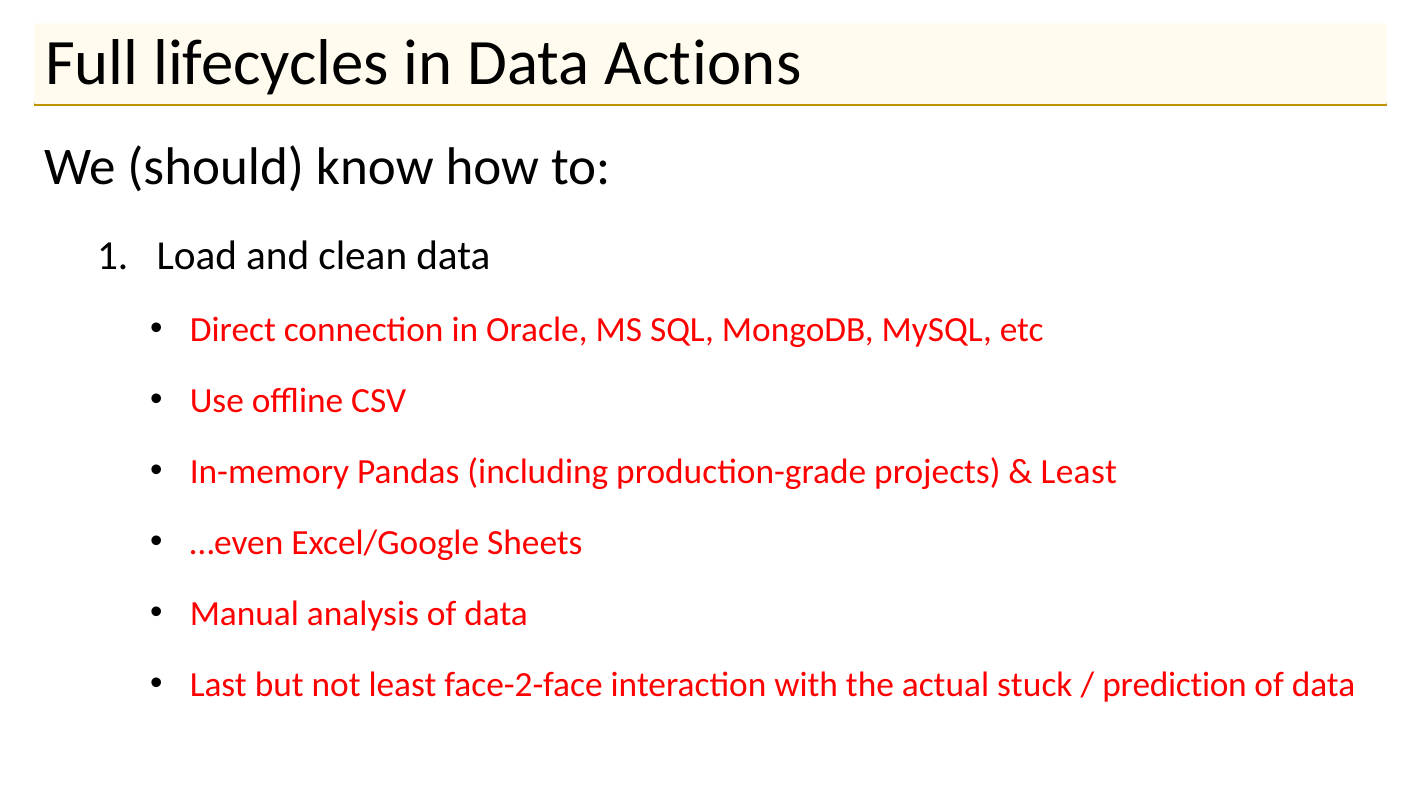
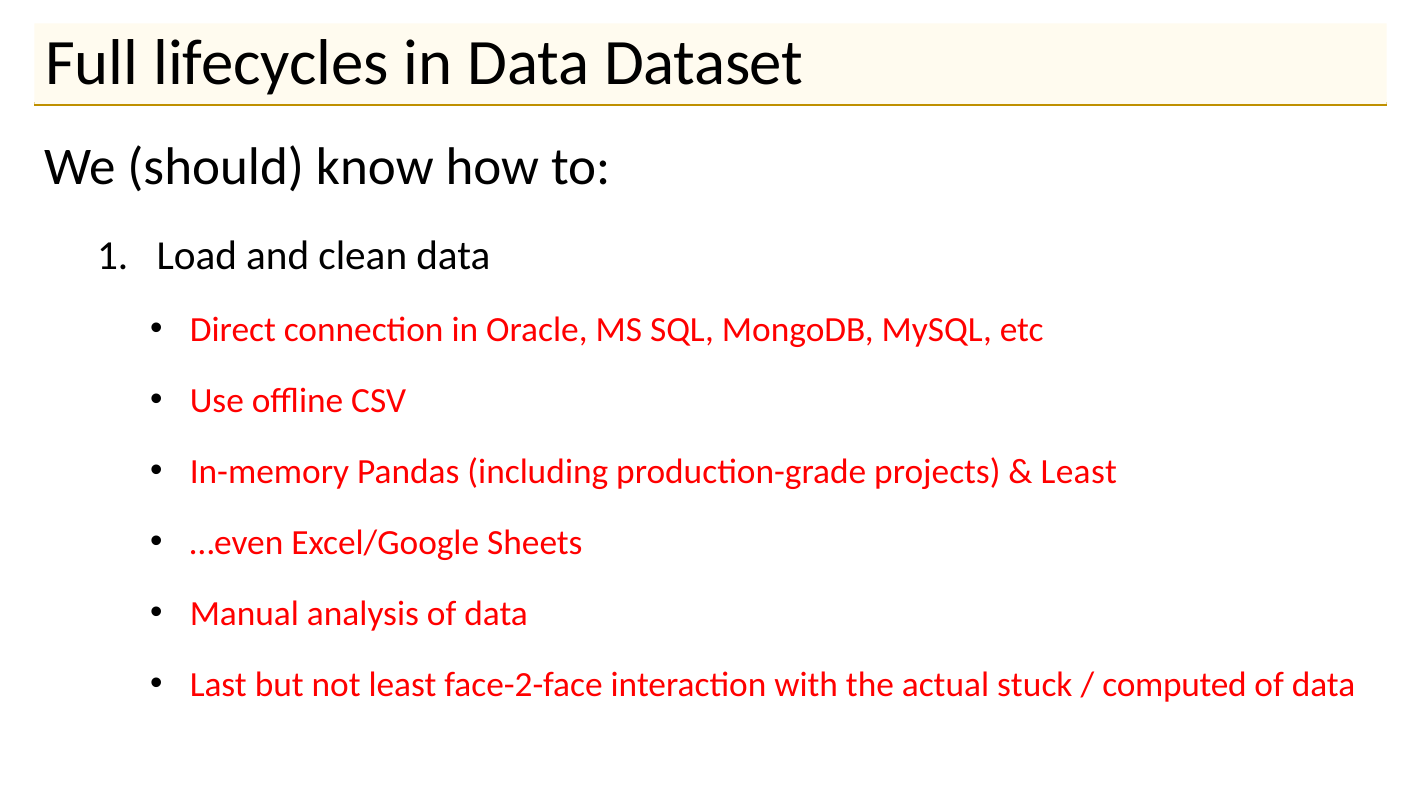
Actions: Actions -> Dataset
prediction: prediction -> computed
